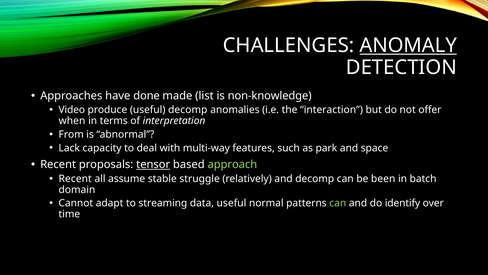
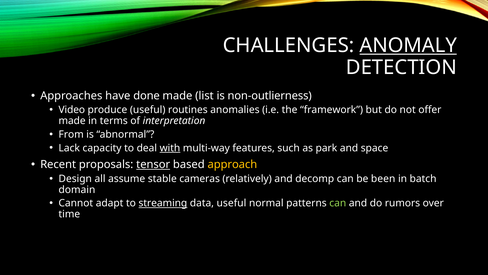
non-knowledge: non-knowledge -> non-outlierness
useful decomp: decomp -> routines
interaction: interaction -> framework
when at (72, 121): when -> made
with underline: none -> present
approach colour: light green -> yellow
Recent at (75, 178): Recent -> Design
struggle: struggle -> cameras
streaming underline: none -> present
identify: identify -> rumors
